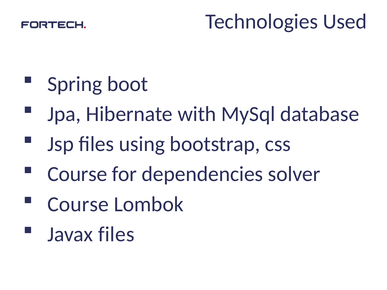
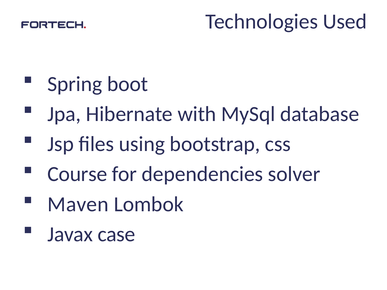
Course at (78, 204): Course -> Maven
Javax files: files -> case
